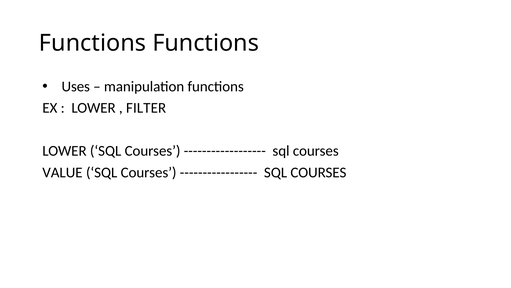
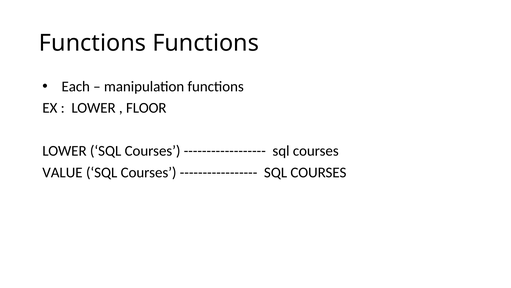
Uses: Uses -> Each
FILTER: FILTER -> FLOOR
